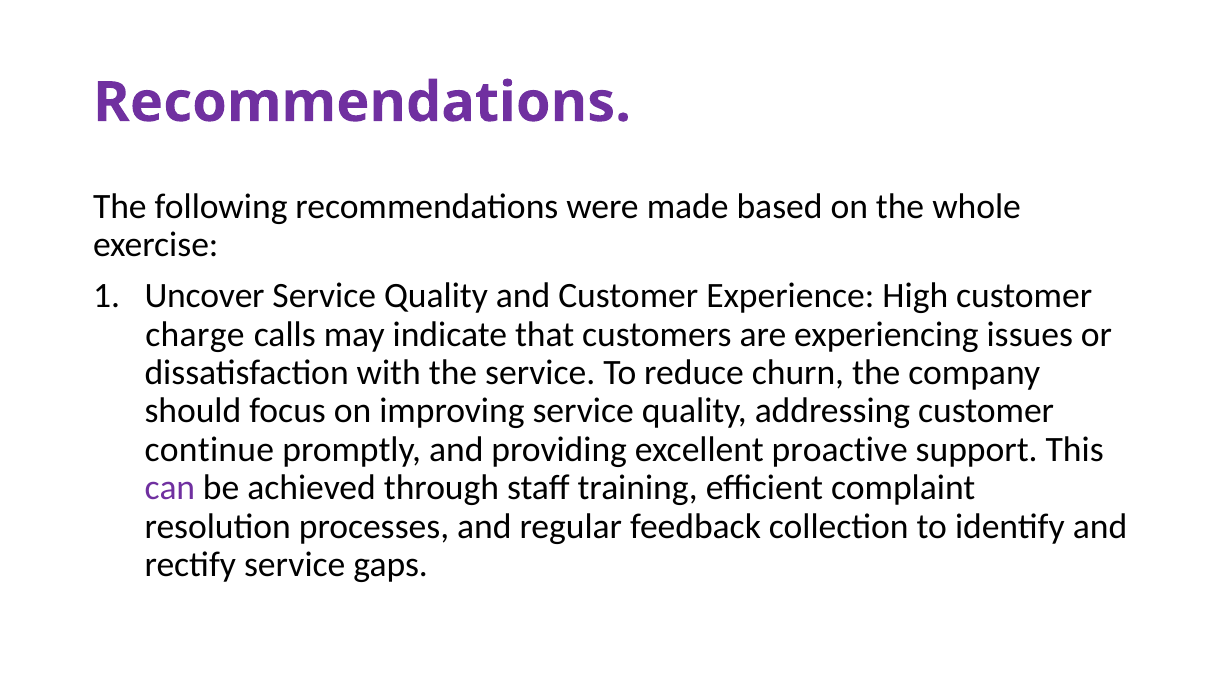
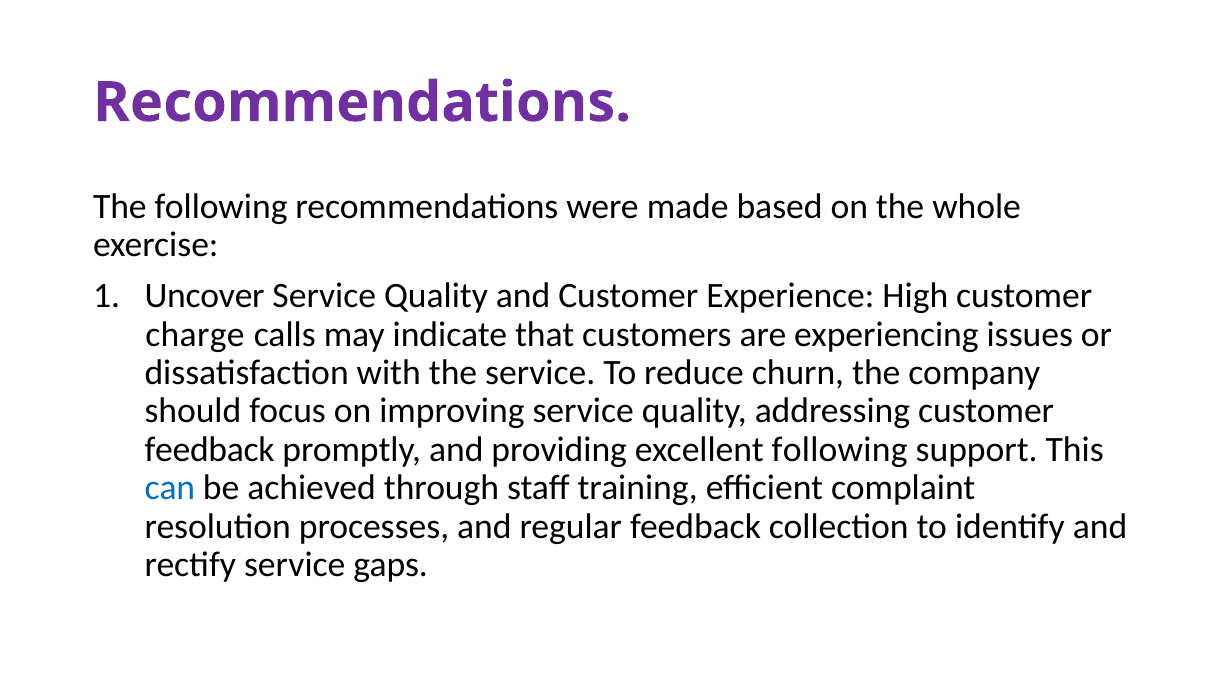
continue at (209, 449): continue -> feedback
excellent proactive: proactive -> following
can colour: purple -> blue
